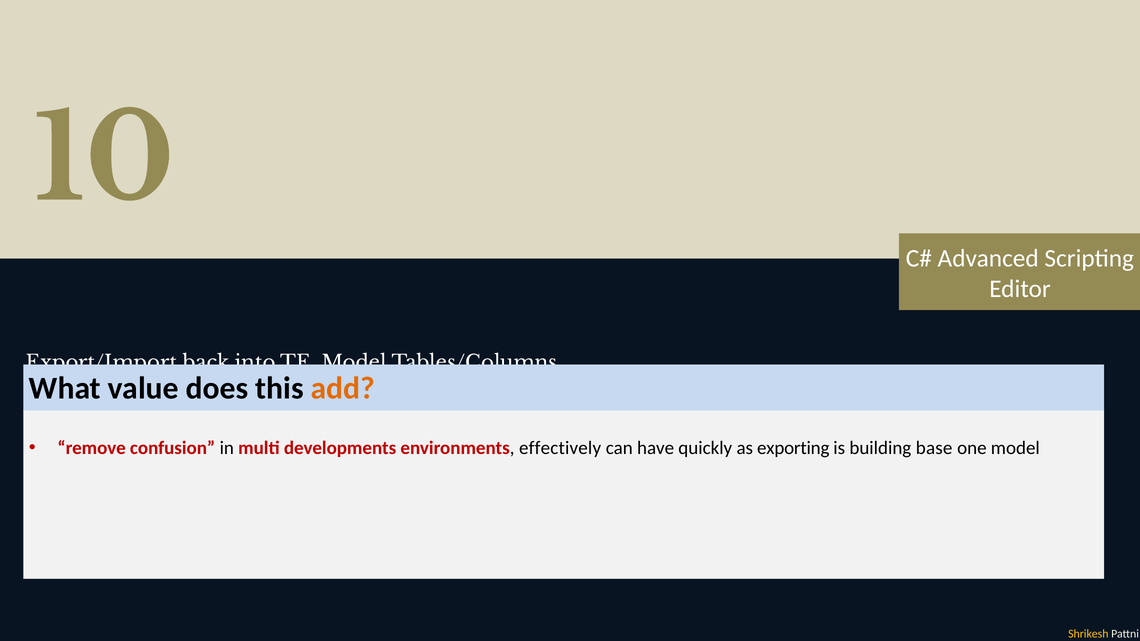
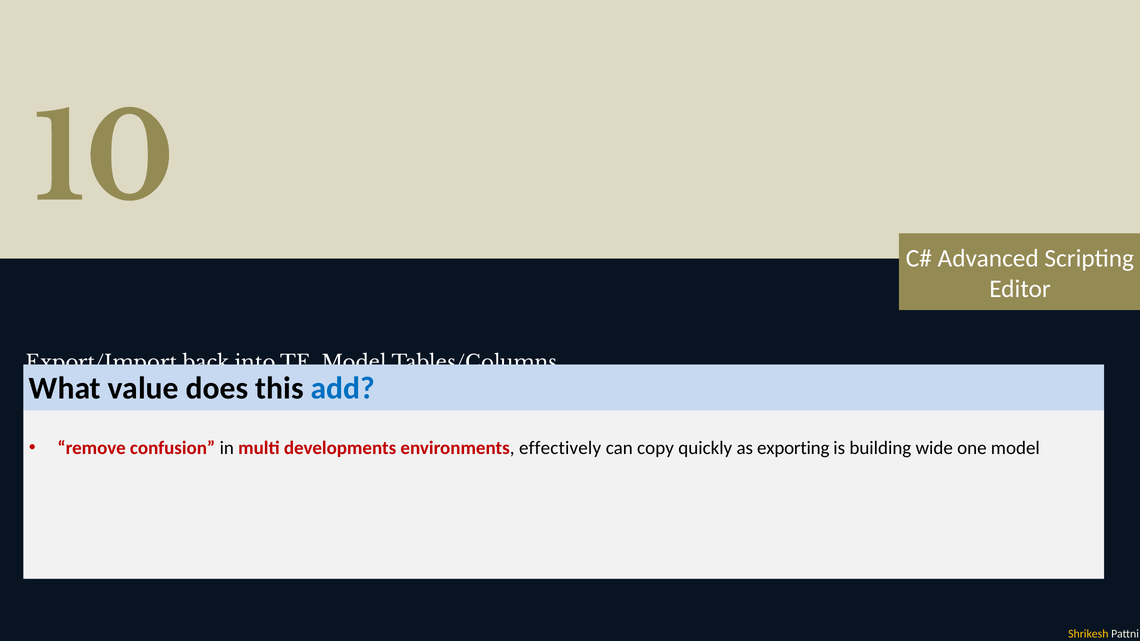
add colour: orange -> blue
have: have -> copy
base: base -> wide
